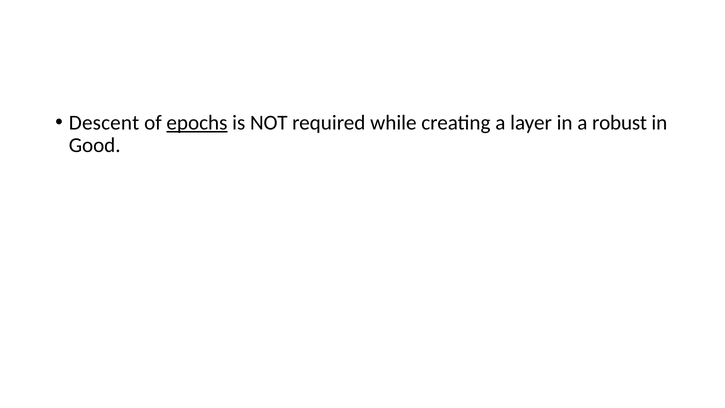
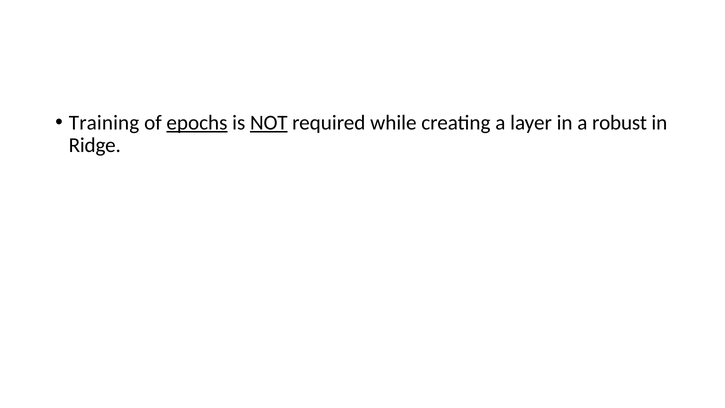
Descent: Descent -> Training
NOT underline: none -> present
Good: Good -> Ridge
